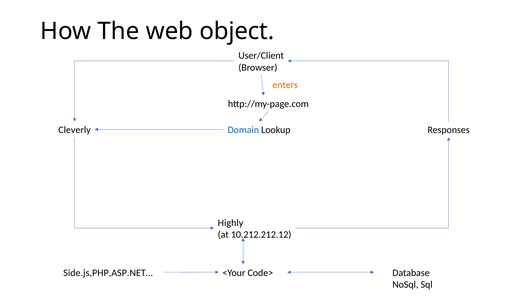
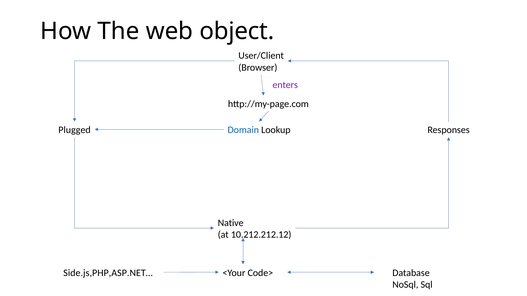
enters colour: orange -> purple
Cleverly: Cleverly -> Plugged
Highly: Highly -> Native
